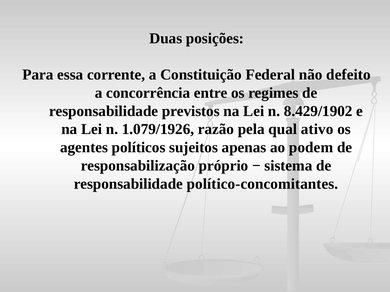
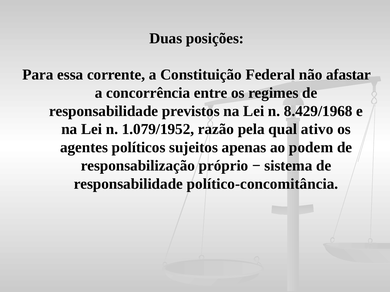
defeito: defeito -> afastar
8.429/1902: 8.429/1902 -> 8.429/1968
1.079/1926: 1.079/1926 -> 1.079/1952
político-concomitantes: político-concomitantes -> político-concomitância
